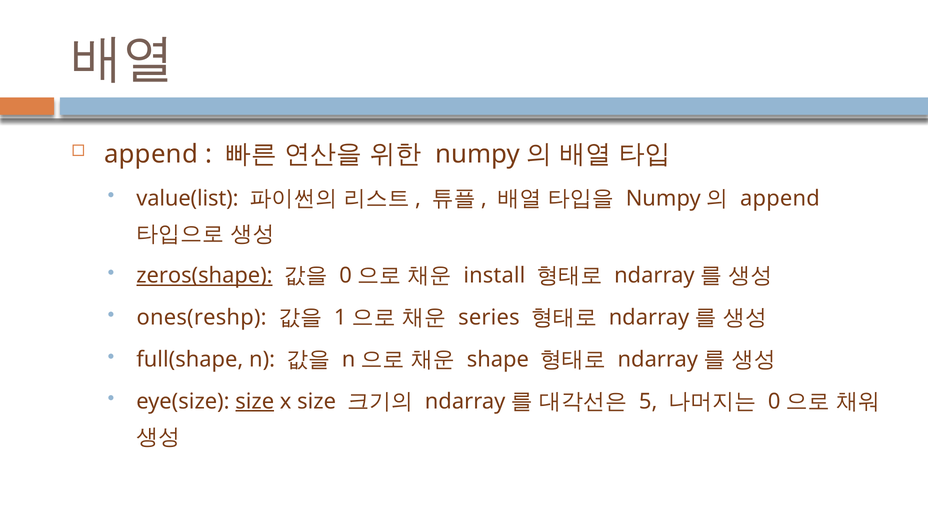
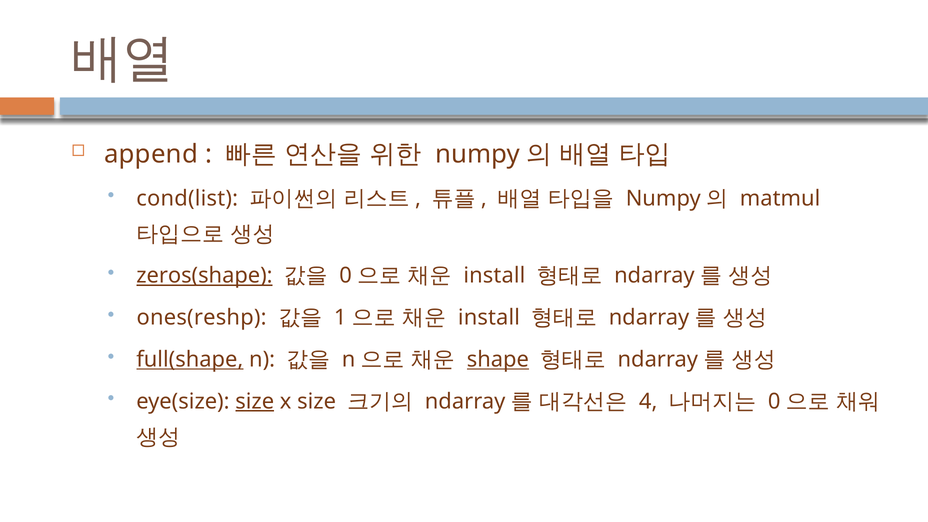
value(list: value(list -> cond(list
append at (780, 198): append -> matmul
series at (489, 318): series -> install
full(shape underline: none -> present
shape underline: none -> present
5: 5 -> 4
